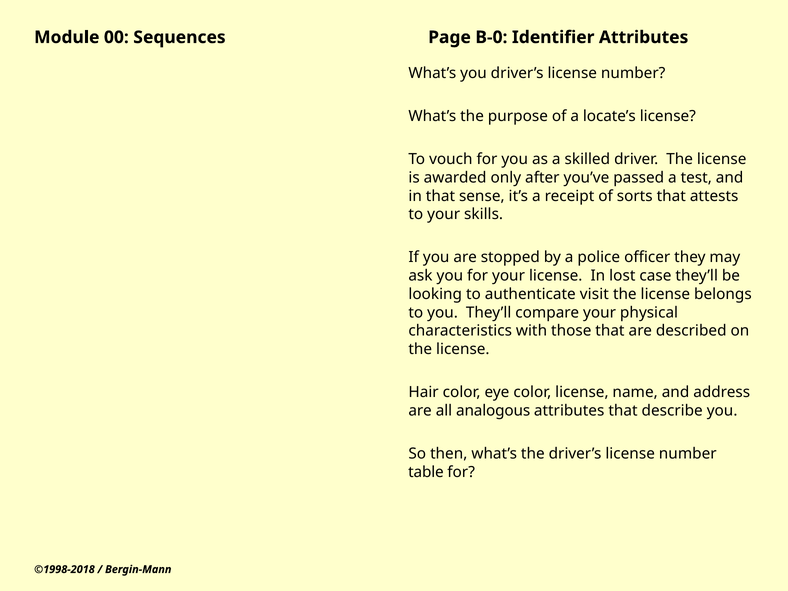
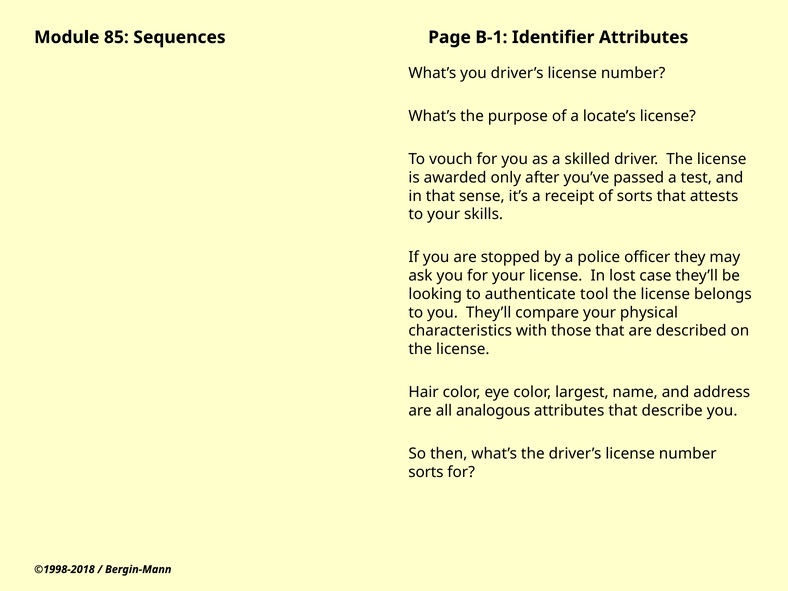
00: 00 -> 85
B-0: B-0 -> B-1
visit: visit -> tool
color license: license -> largest
table at (426, 472): table -> sorts
